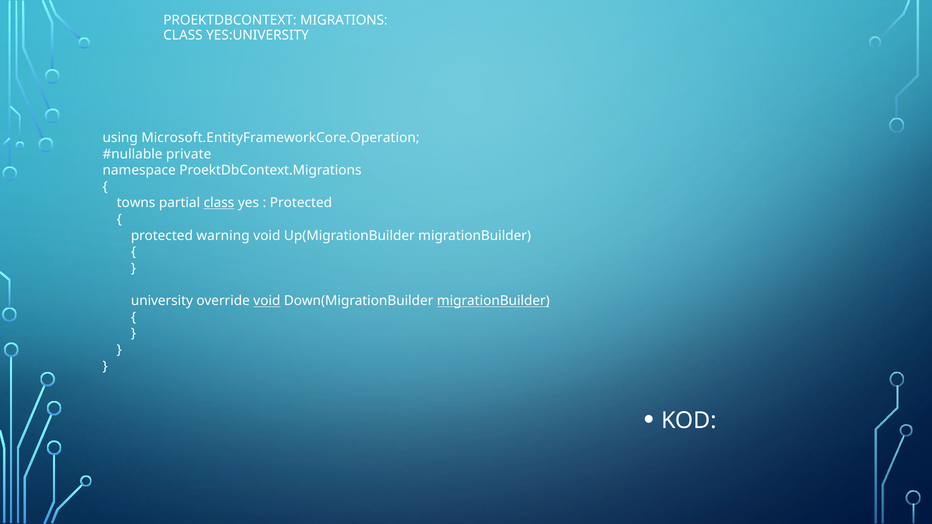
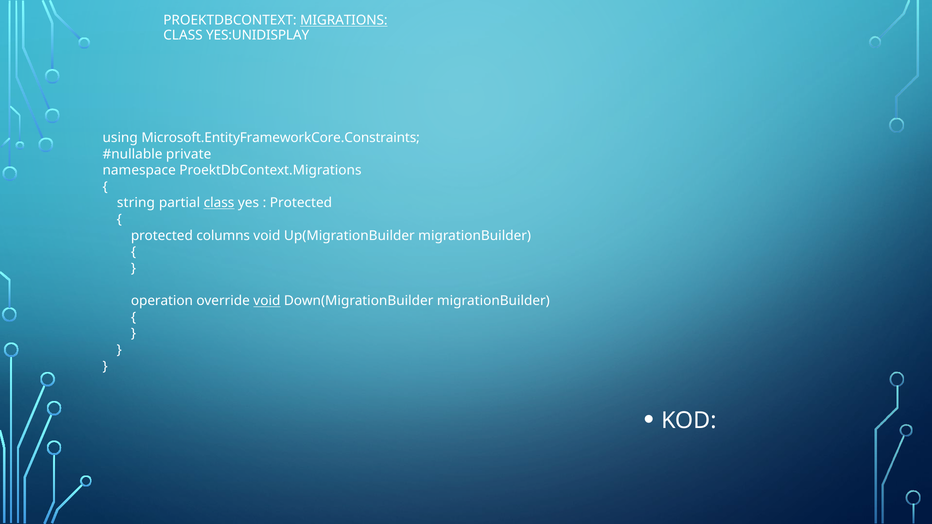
MIGRATIONS underline: none -> present
YES:UNIVERSITY: YES:UNIVERSITY -> YES:UNIDISPLAY
Microsoft.EntityFrameworkCore.Operation: Microsoft.EntityFrameworkCore.Operation -> Microsoft.EntityFrameworkCore.Constraints
towns: towns -> string
warning: warning -> columns
university: university -> operation
migrationBuilder at (493, 301) underline: present -> none
